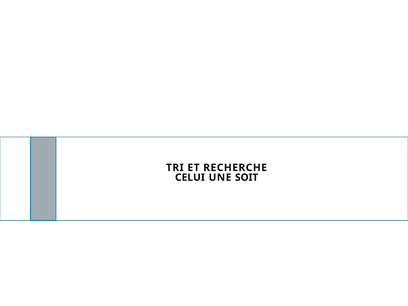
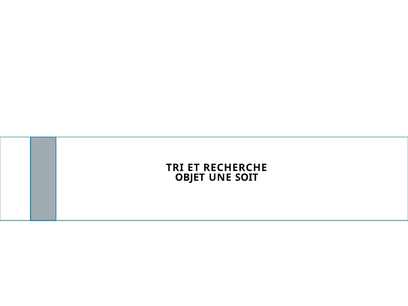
CELUI: CELUI -> OBJET
